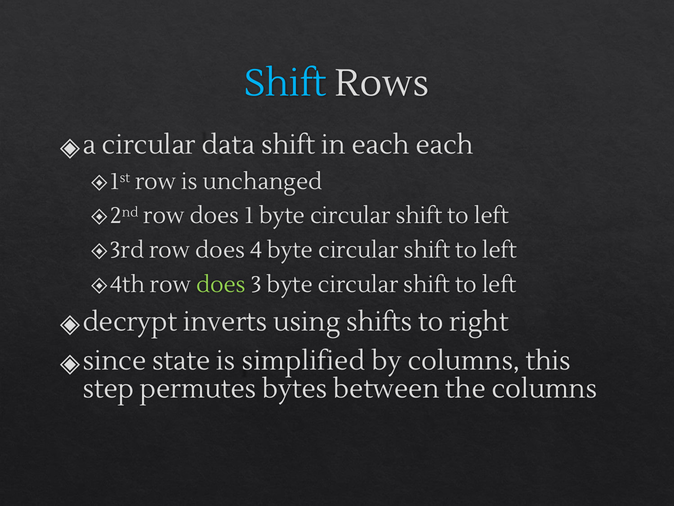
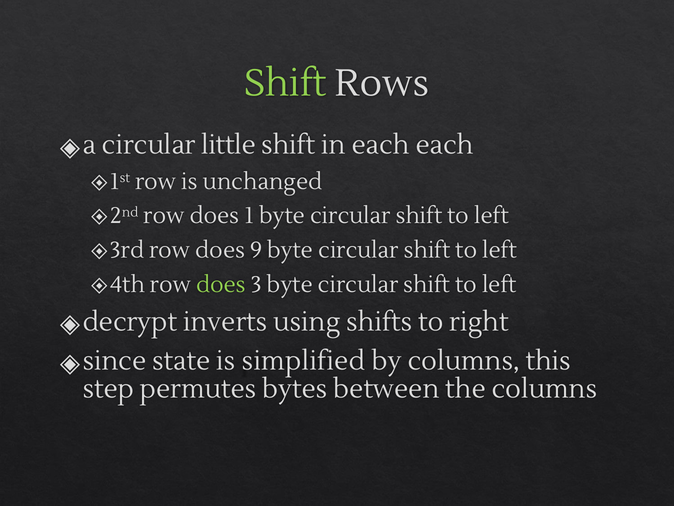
Shift at (285, 83) colour: light blue -> light green
data: data -> little
4: 4 -> 9
